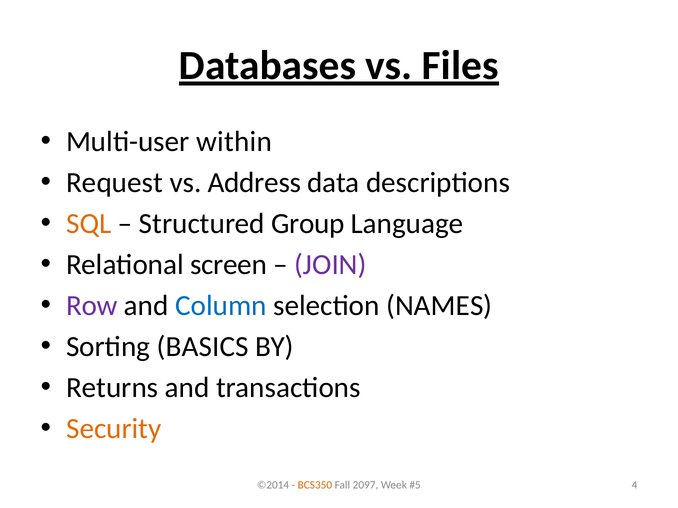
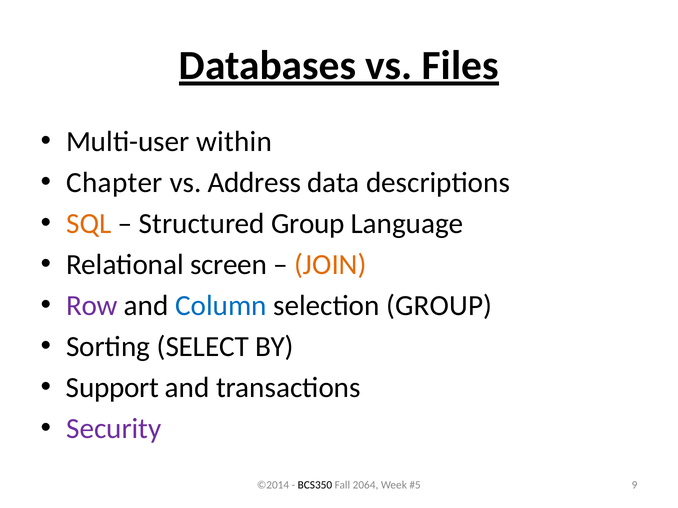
Request: Request -> Chapter
JOIN colour: purple -> orange
selection NAMES: NAMES -> GROUP
BASICS: BASICS -> SELECT
Returns: Returns -> Support
Security colour: orange -> purple
BCS350 colour: orange -> black
2097: 2097 -> 2064
4: 4 -> 9
